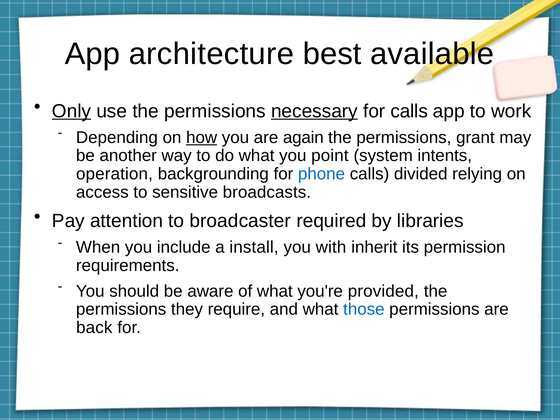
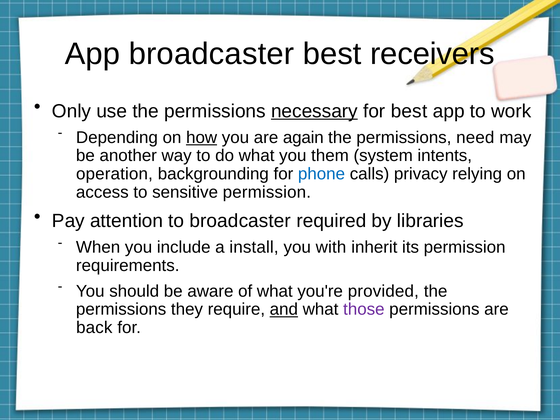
App architecture: architecture -> broadcaster
available: available -> receivers
Only underline: present -> none
for calls: calls -> best
grant: grant -> need
point: point -> them
divided: divided -> privacy
sensitive broadcasts: broadcasts -> permission
and underline: none -> present
those colour: blue -> purple
